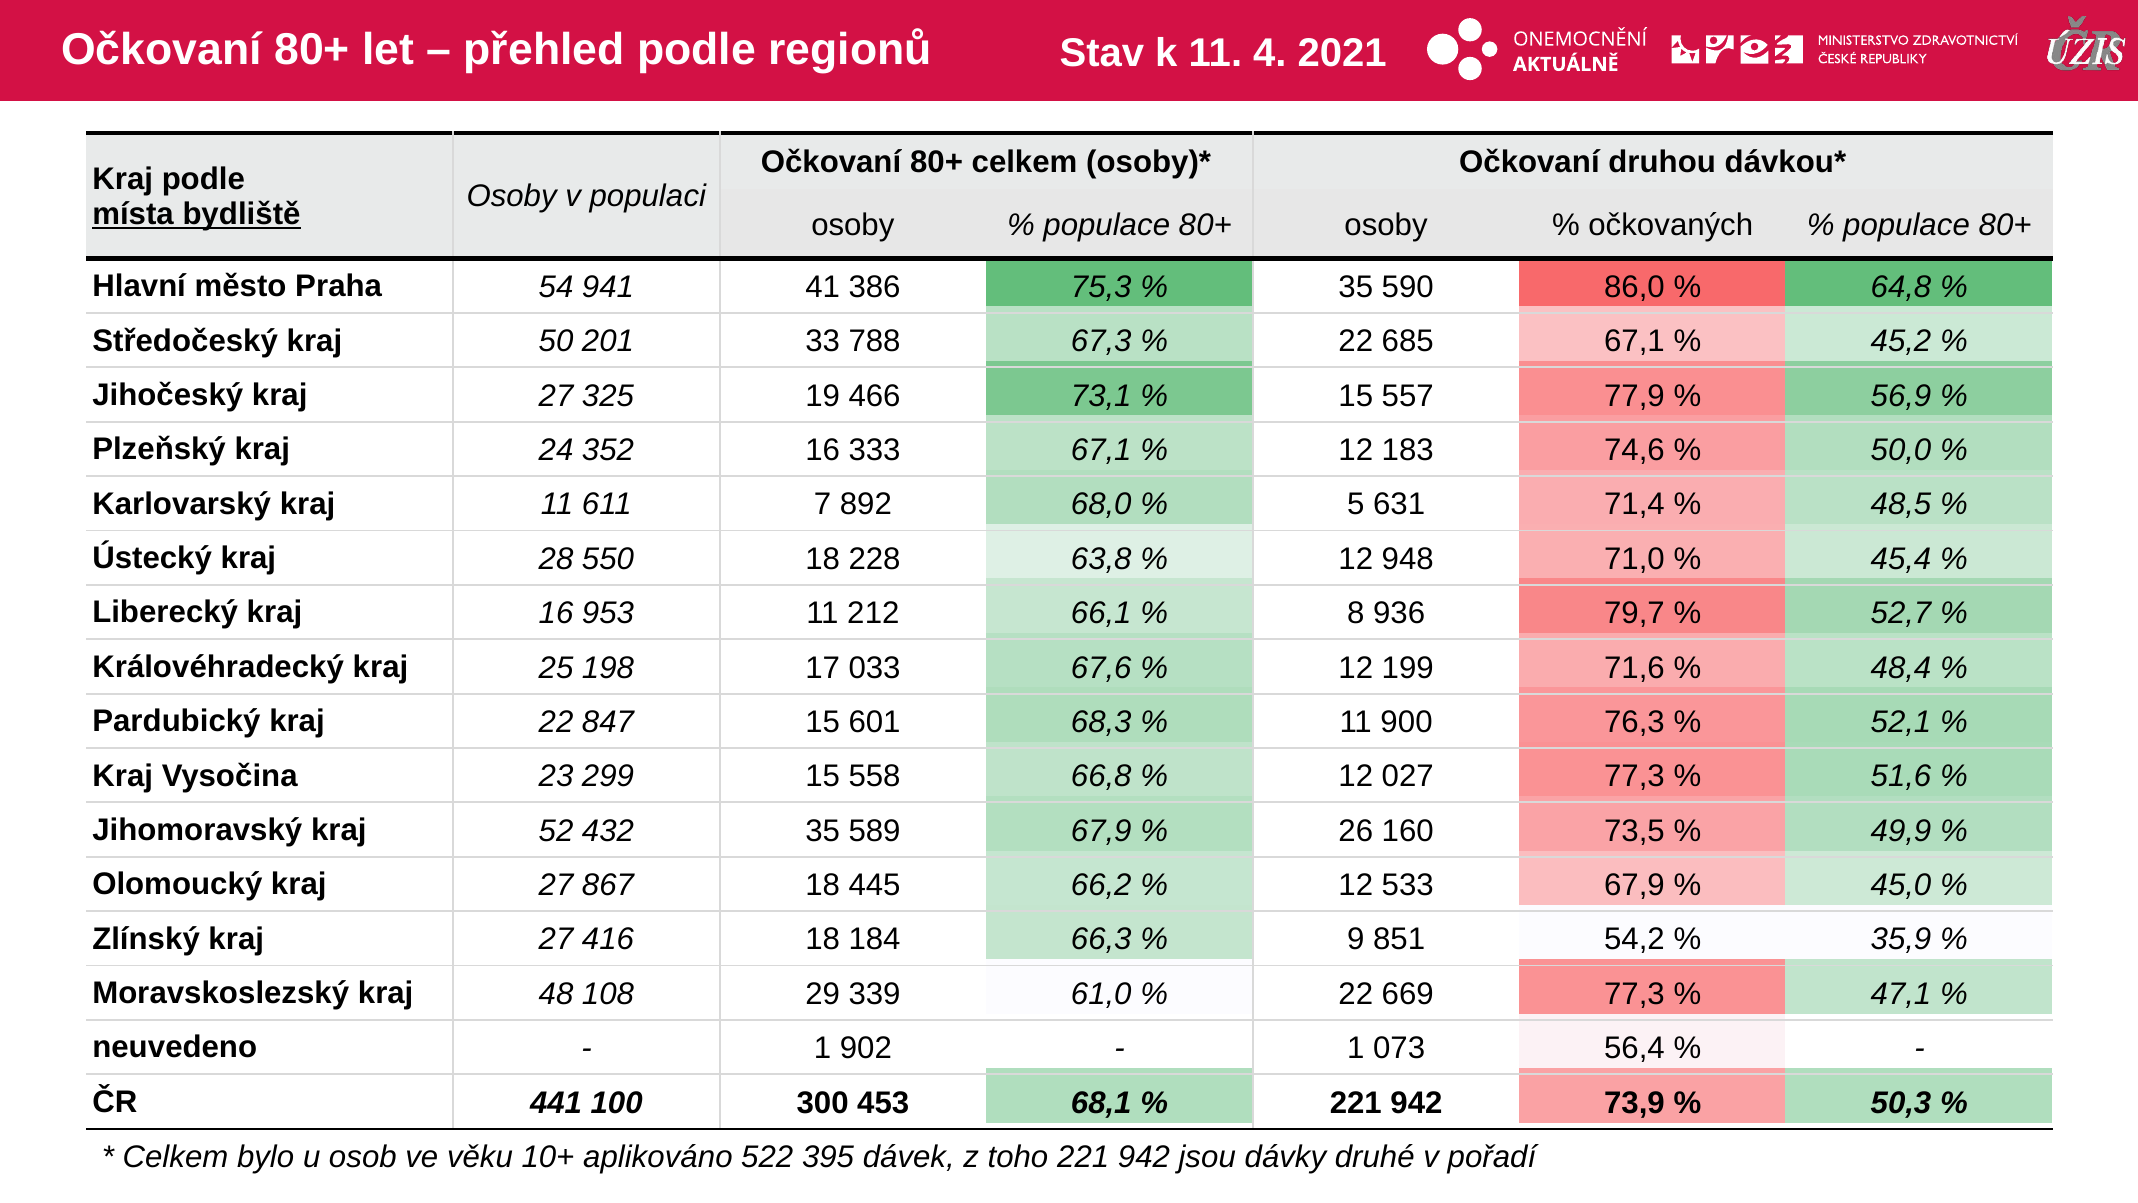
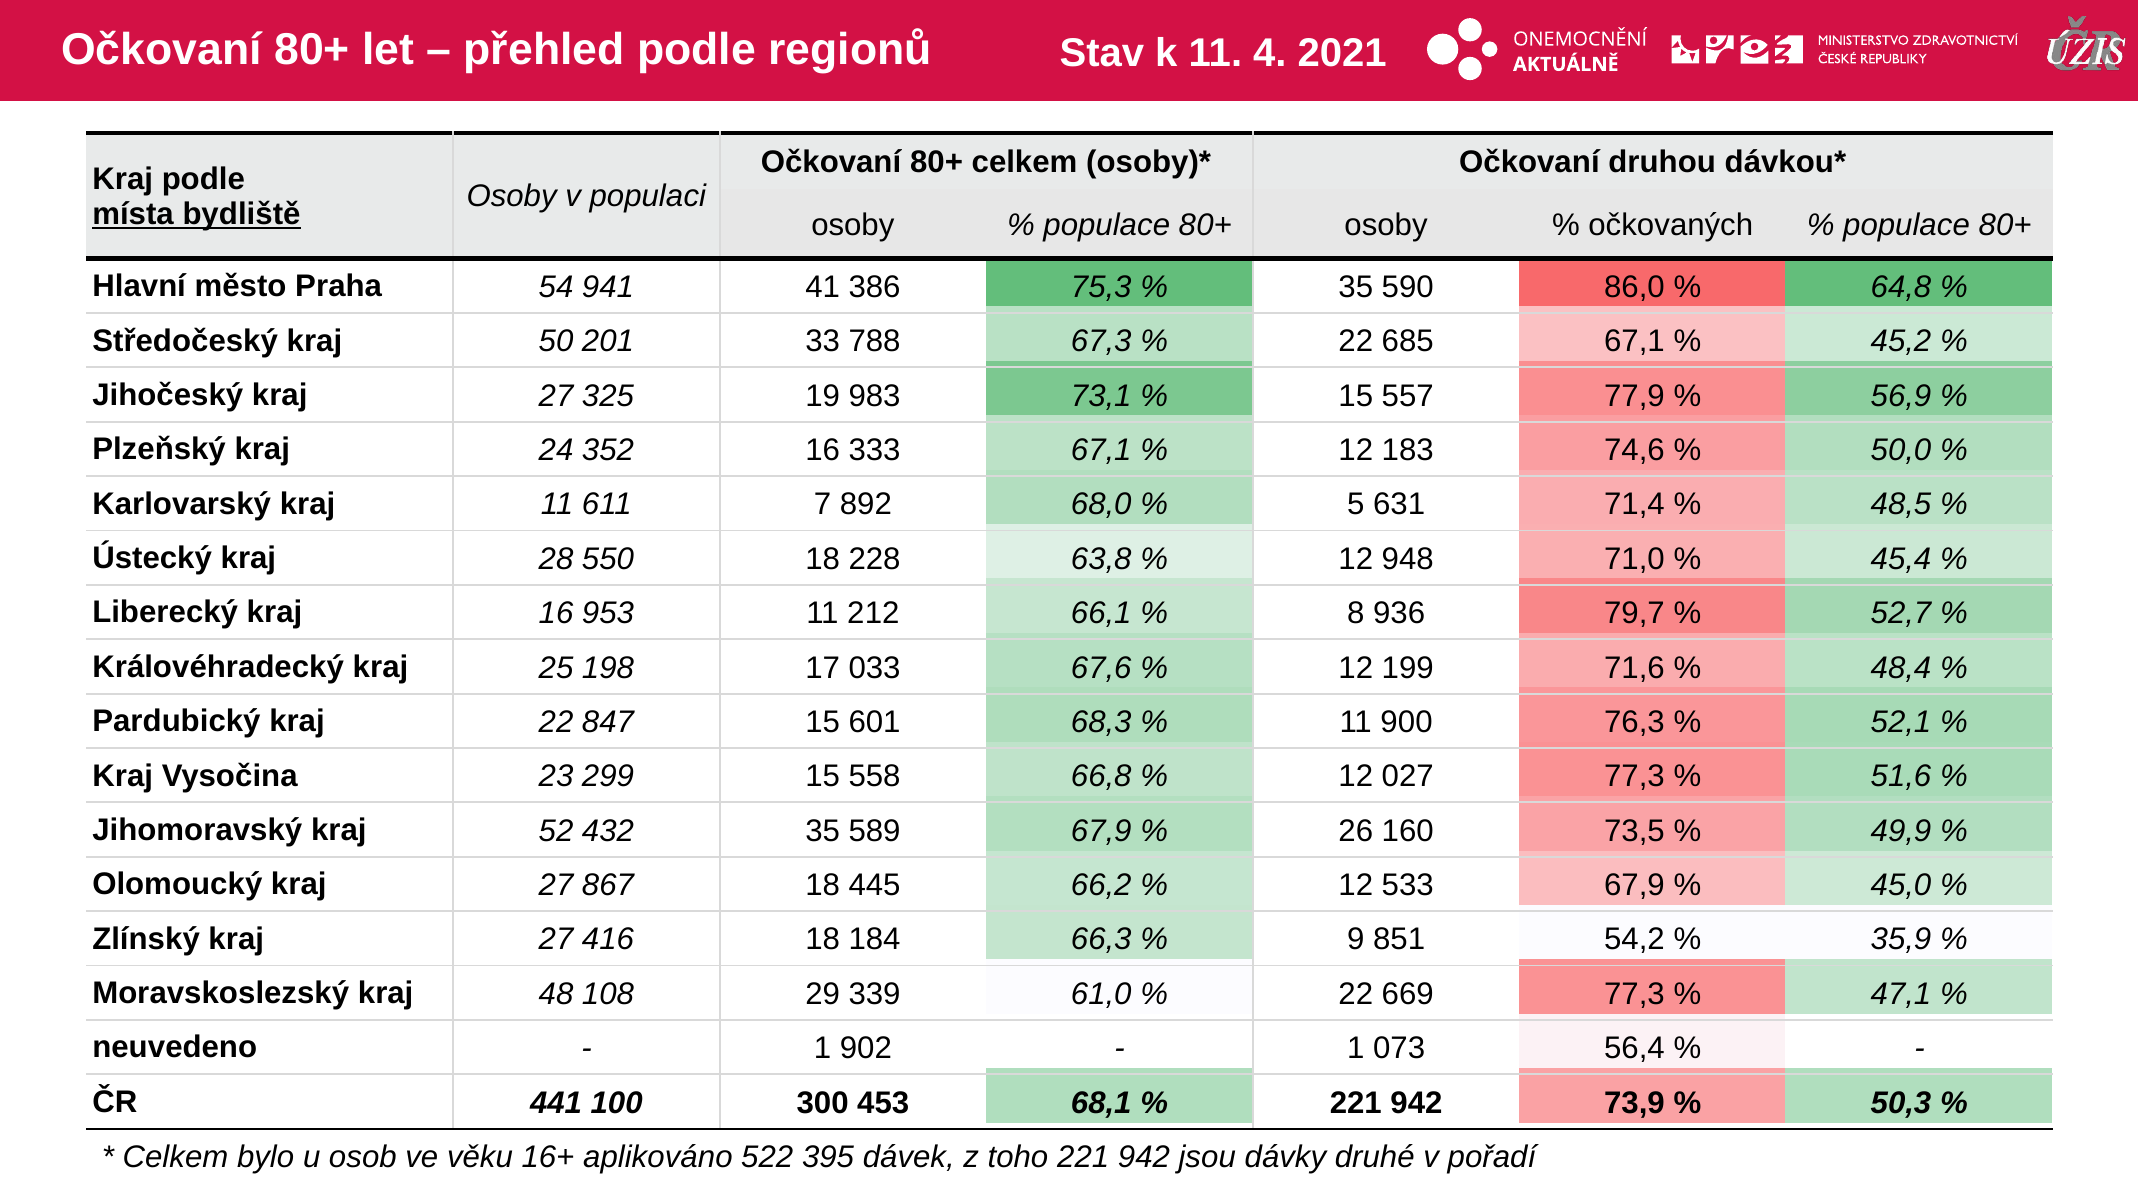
466: 466 -> 983
10+: 10+ -> 16+
